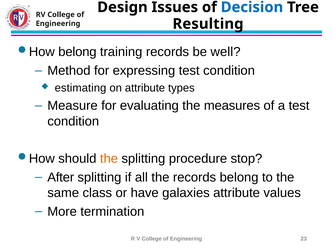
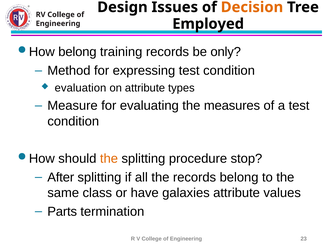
Decision colour: blue -> orange
Resulting: Resulting -> Employed
well: well -> only
estimating: estimating -> evaluation
More: More -> Parts
